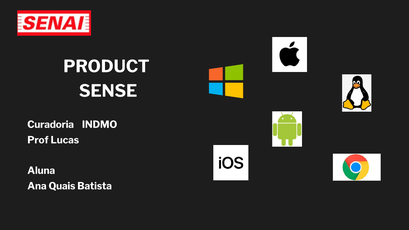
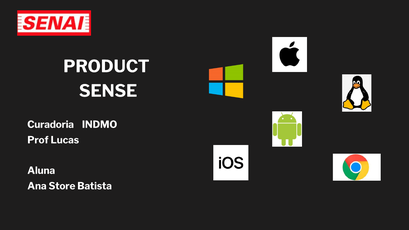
Quais: Quais -> Store
